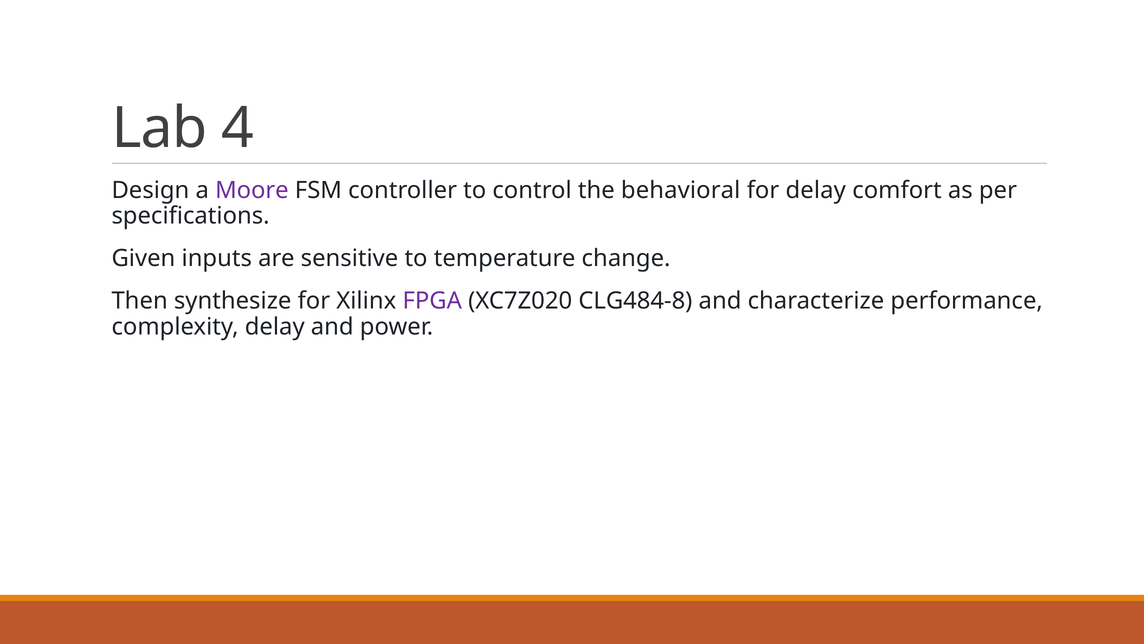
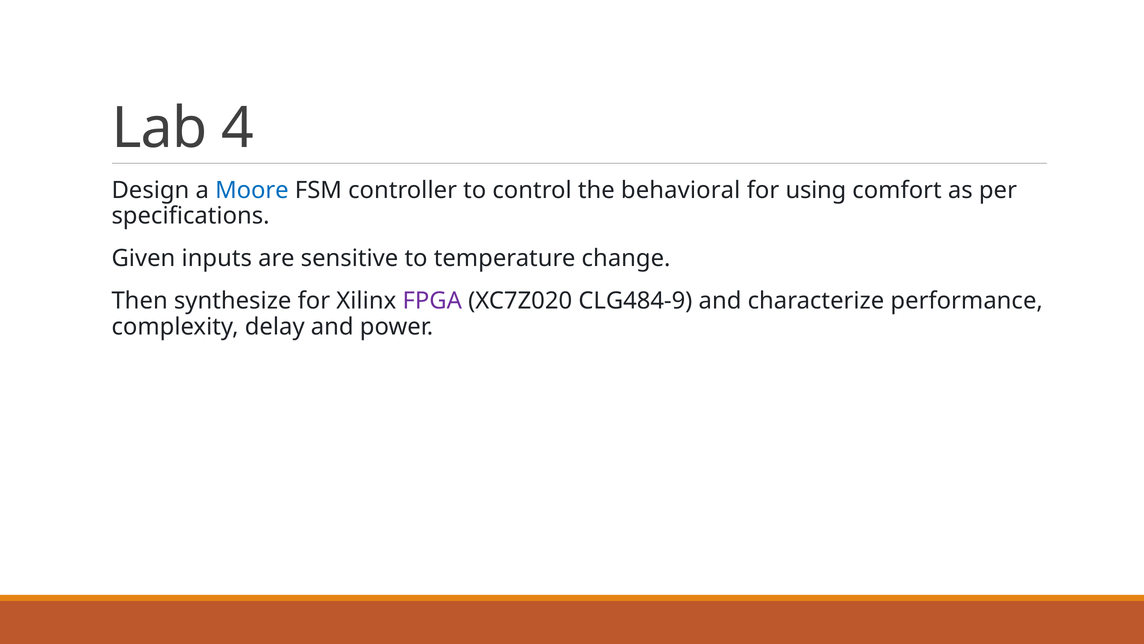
Moore colour: purple -> blue
for delay: delay -> using
CLG484-8: CLG484-8 -> CLG484-9
